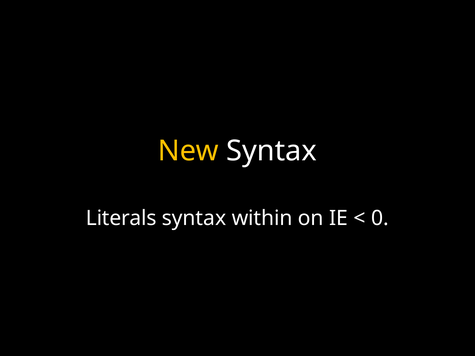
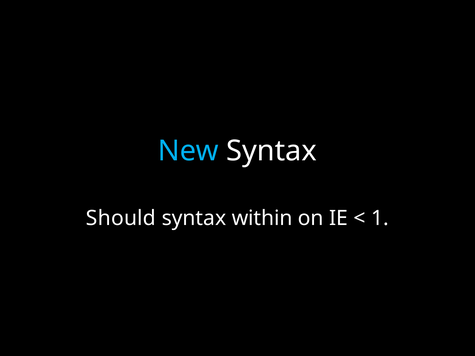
New colour: yellow -> light blue
Literals: Literals -> Should
0: 0 -> 1
